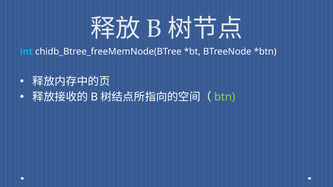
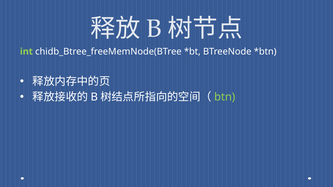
int colour: light blue -> light green
